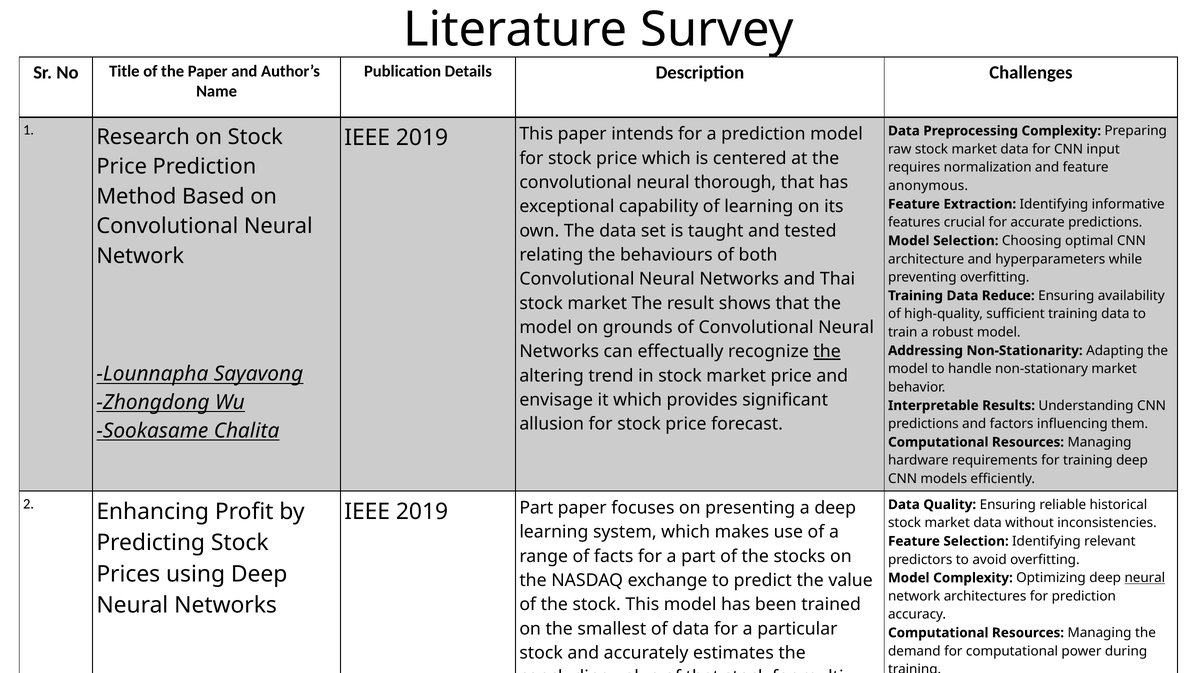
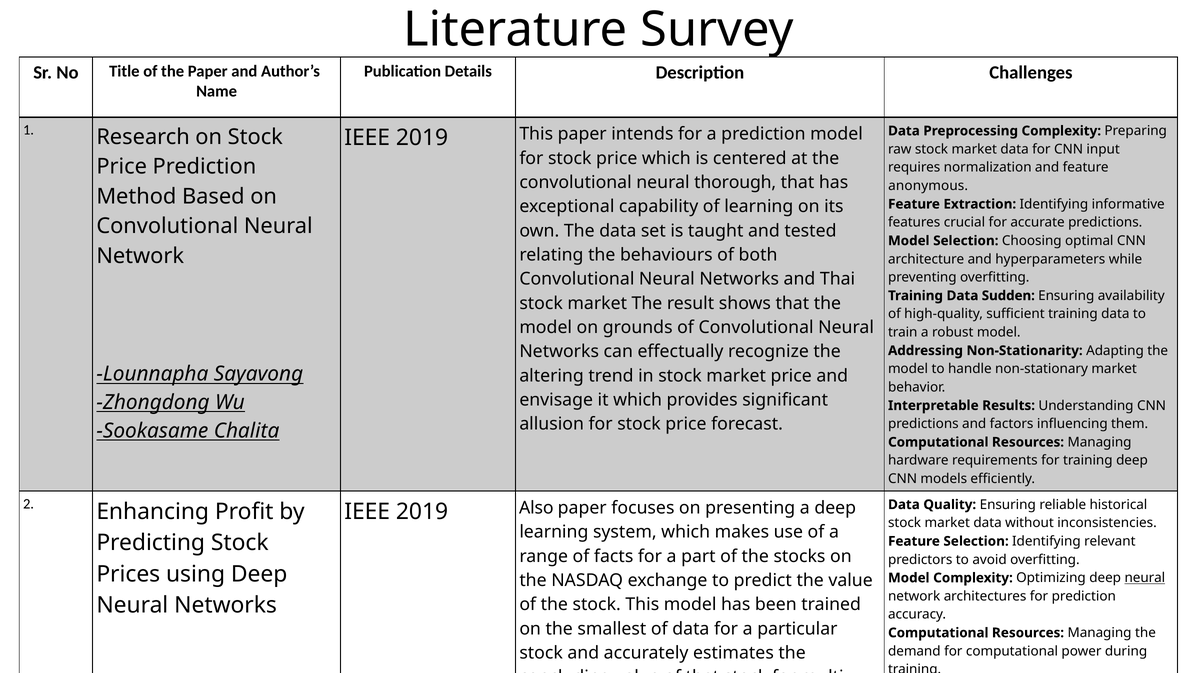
Data Reduce: Reduce -> Sudden
the at (827, 352) underline: present -> none
2019 Part: Part -> Also
